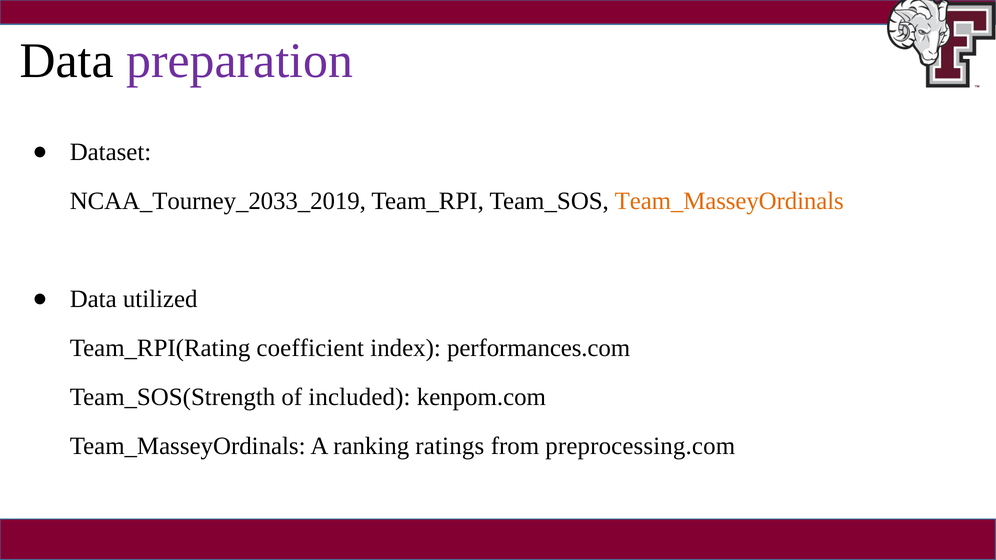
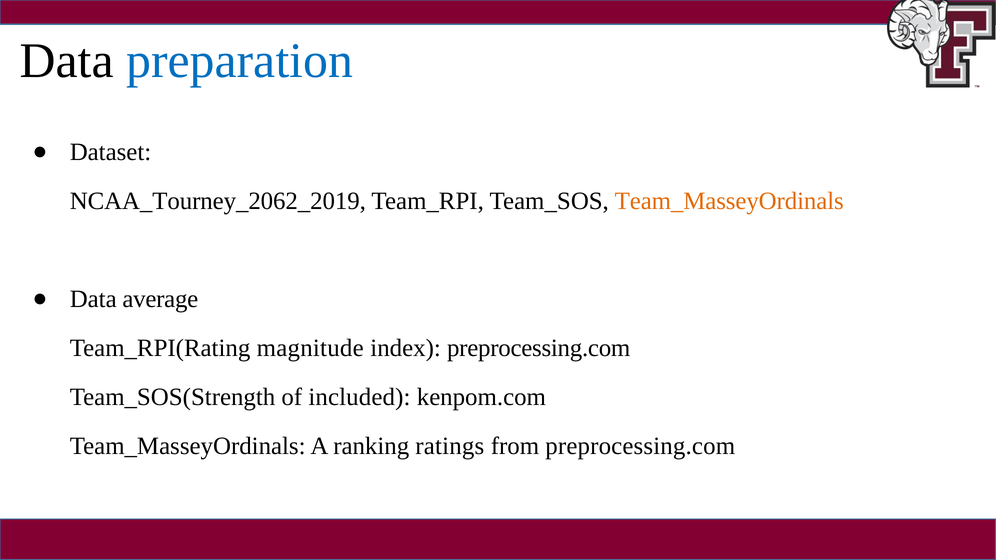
preparation colour: purple -> blue
NCAA_Tourney_2033_2019: NCAA_Tourney_2033_2019 -> NCAA_Tourney_2062_2019
utilized: utilized -> average
coefficient: coefficient -> magnitude
index performances.com: performances.com -> preprocessing.com
